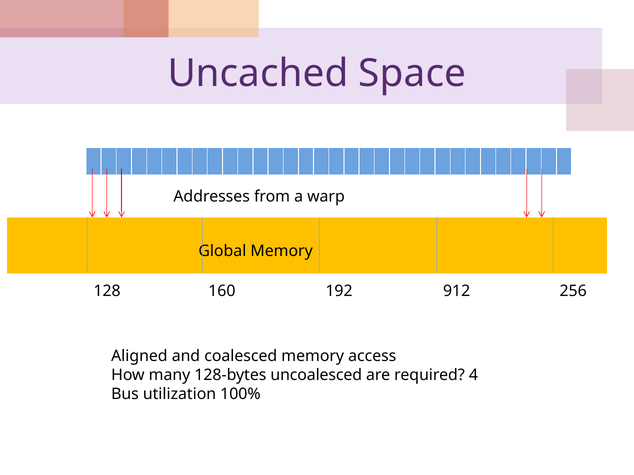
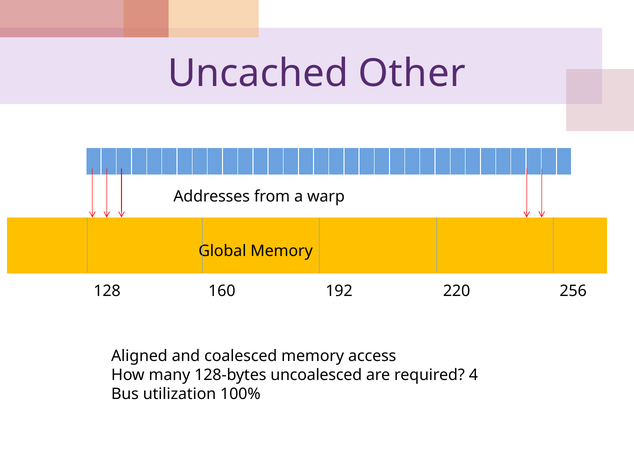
Space: Space -> Other
912: 912 -> 220
